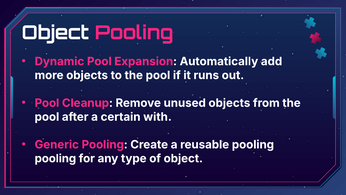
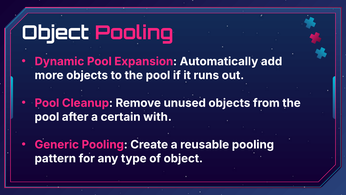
pooling at (55, 158): pooling -> pattern
